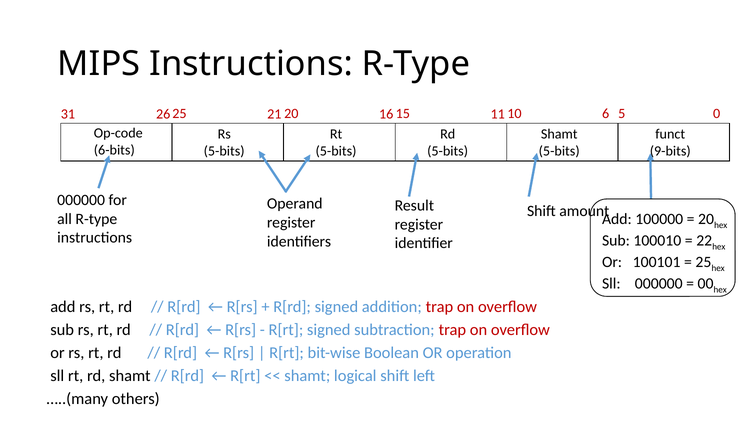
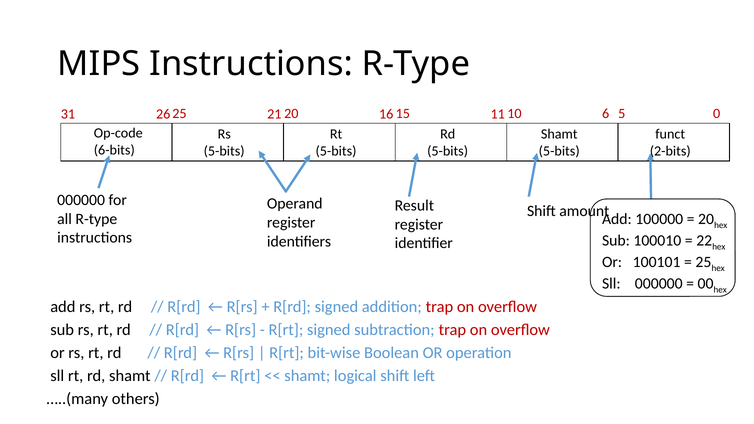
9-bits: 9-bits -> 2-bits
